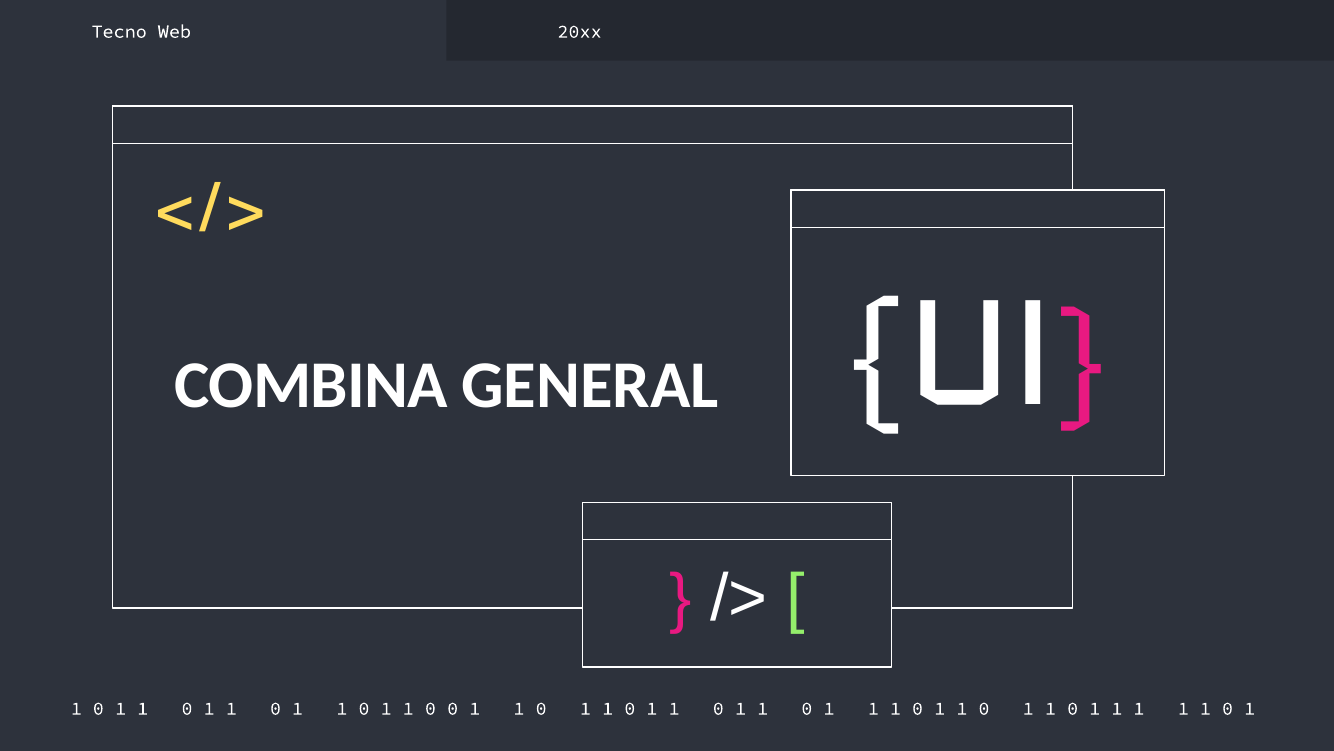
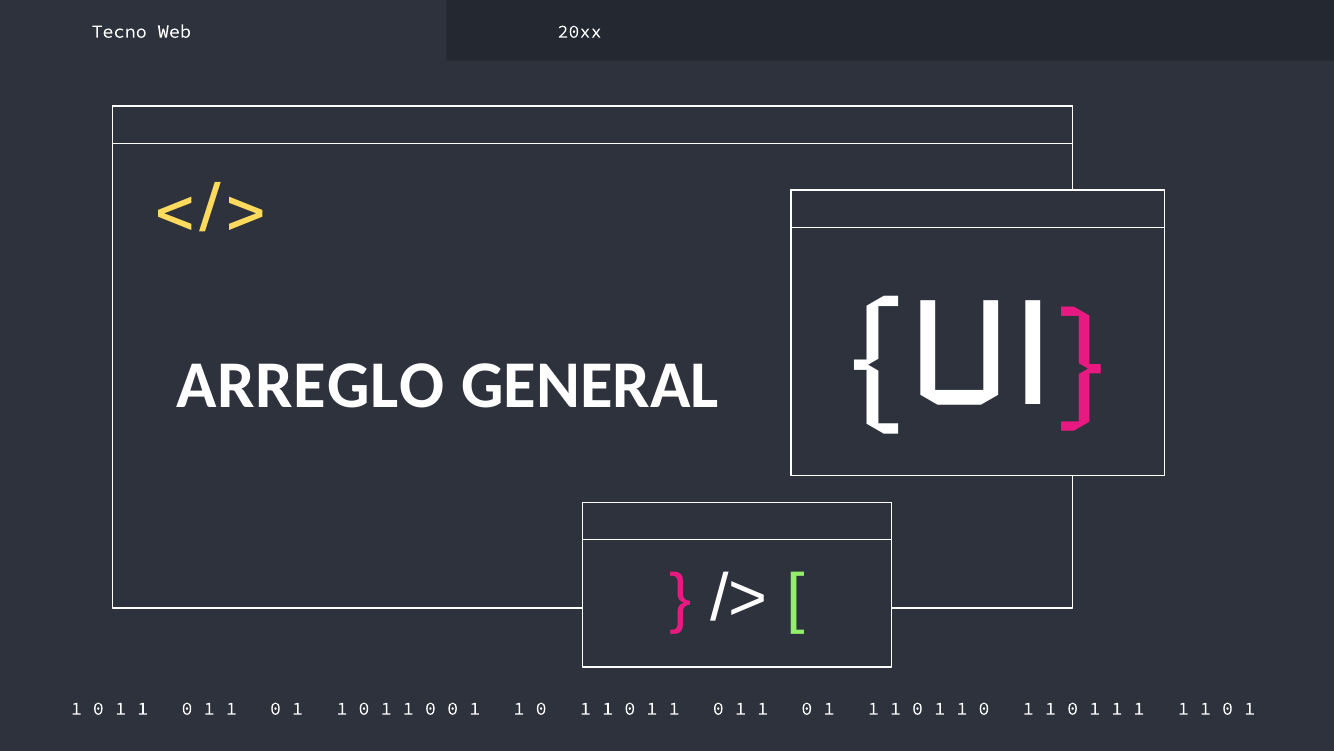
COMBINA: COMBINA -> ARREGLO
